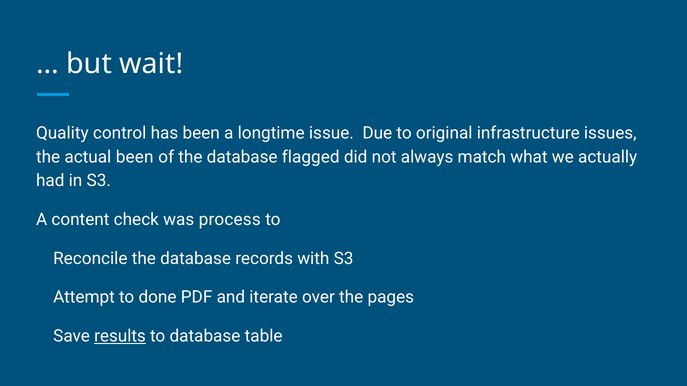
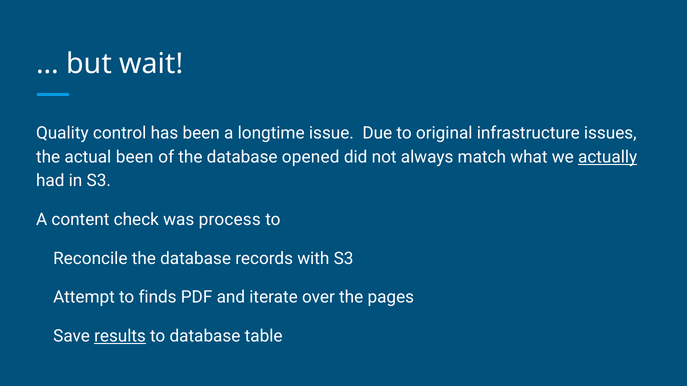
flagged: flagged -> opened
actually underline: none -> present
done: done -> finds
